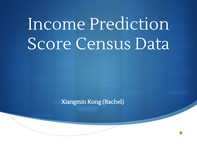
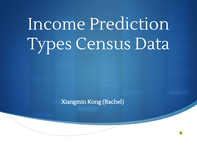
Score: Score -> Types
